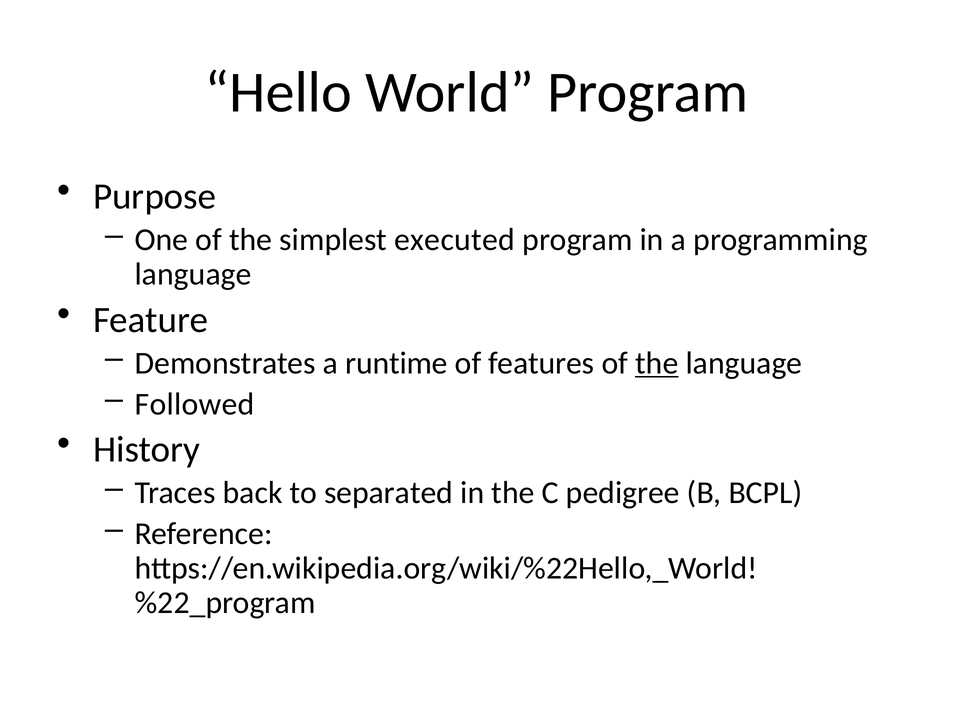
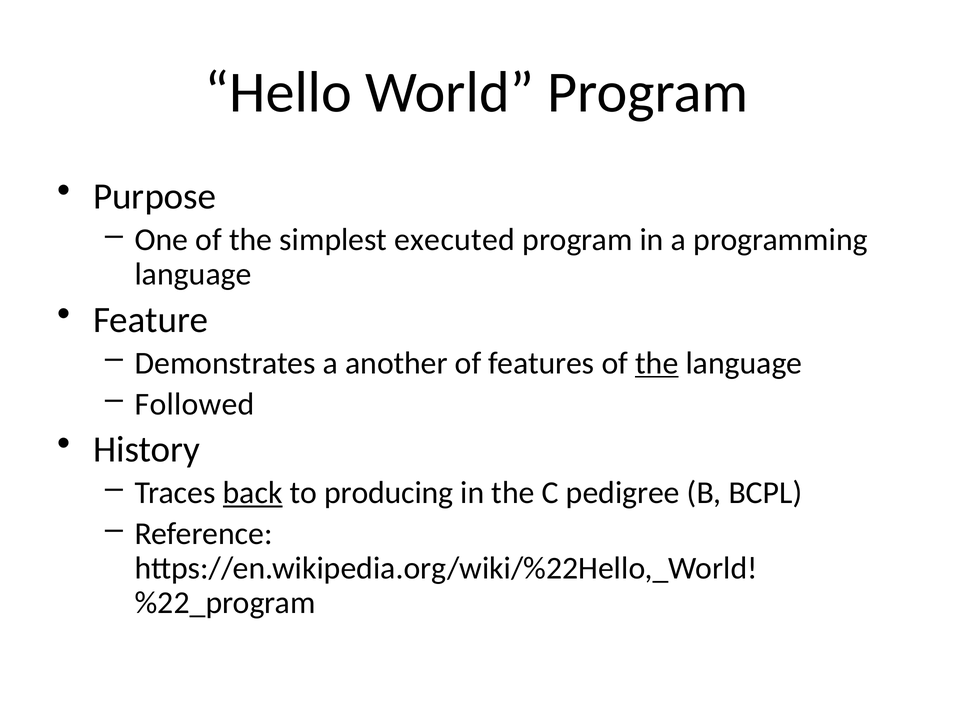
runtime: runtime -> another
back underline: none -> present
separated: separated -> producing
